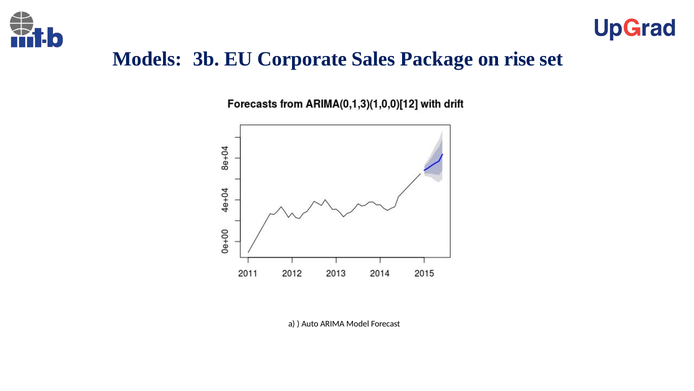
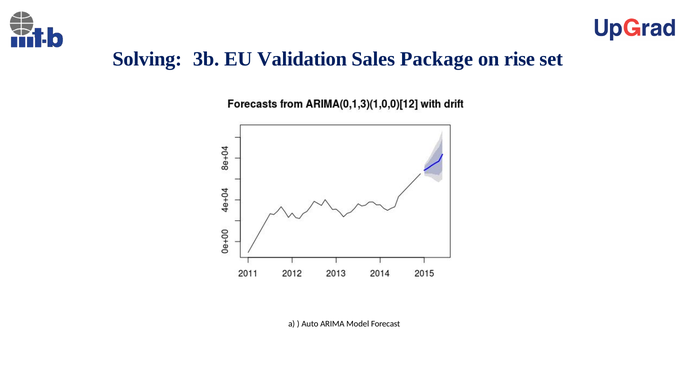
Models: Models -> Solving
Corporate: Corporate -> Validation
